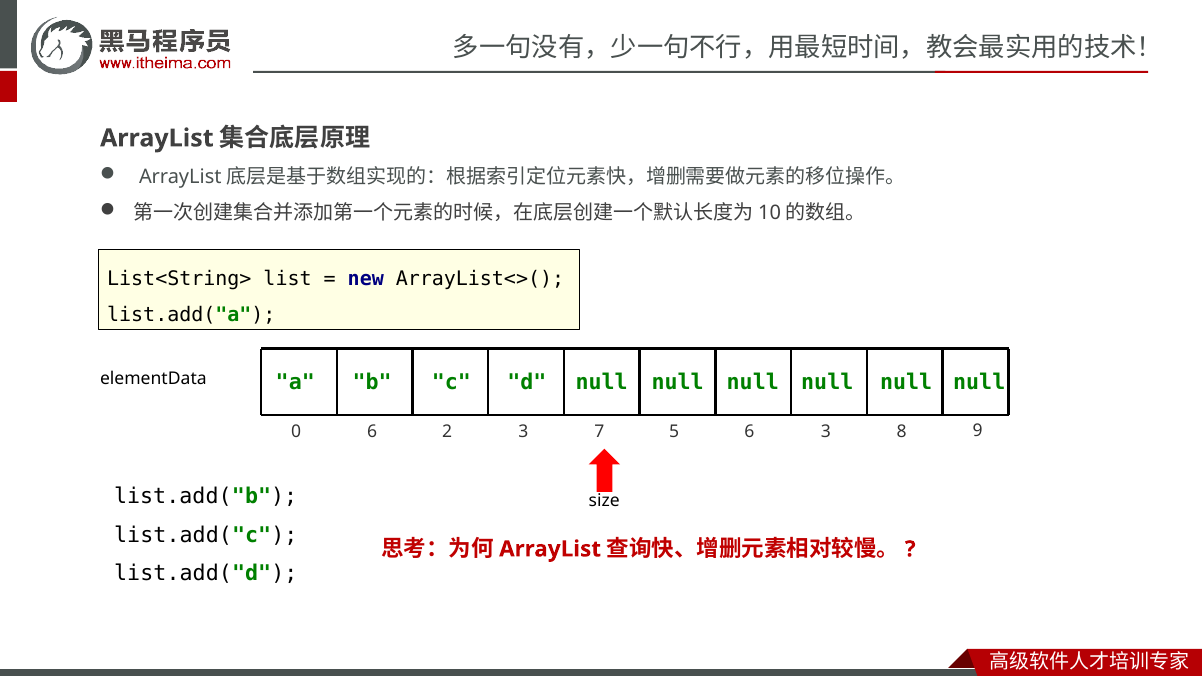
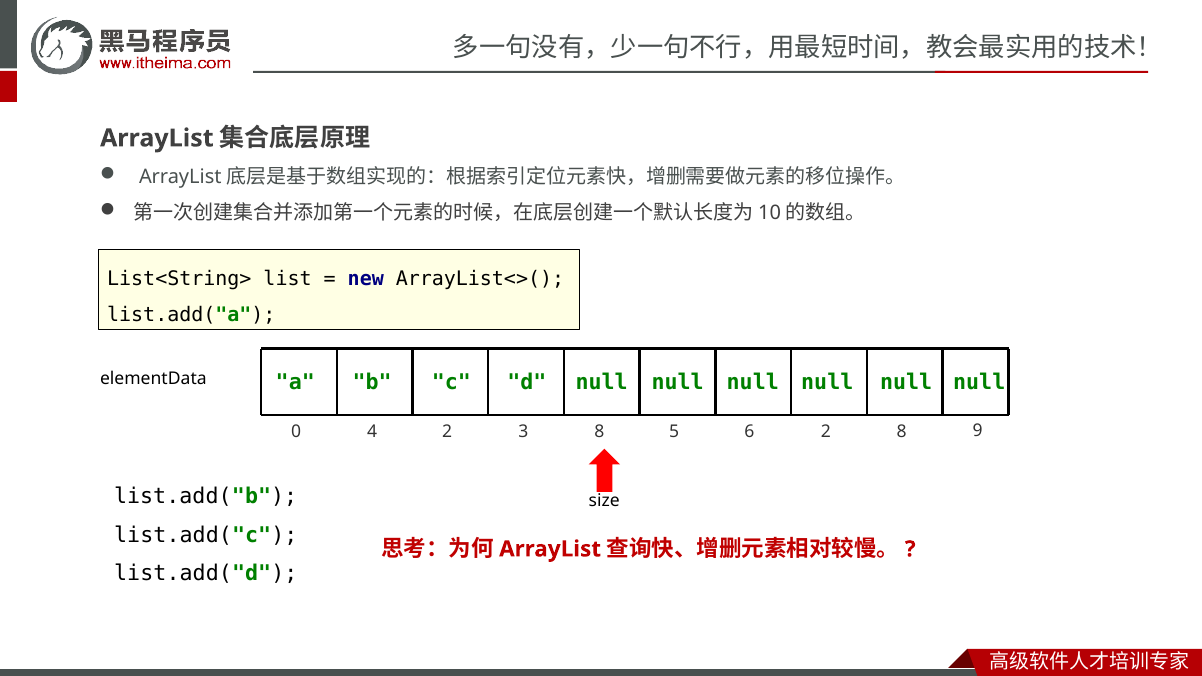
0 6: 6 -> 4
3 7: 7 -> 8
6 3: 3 -> 2
